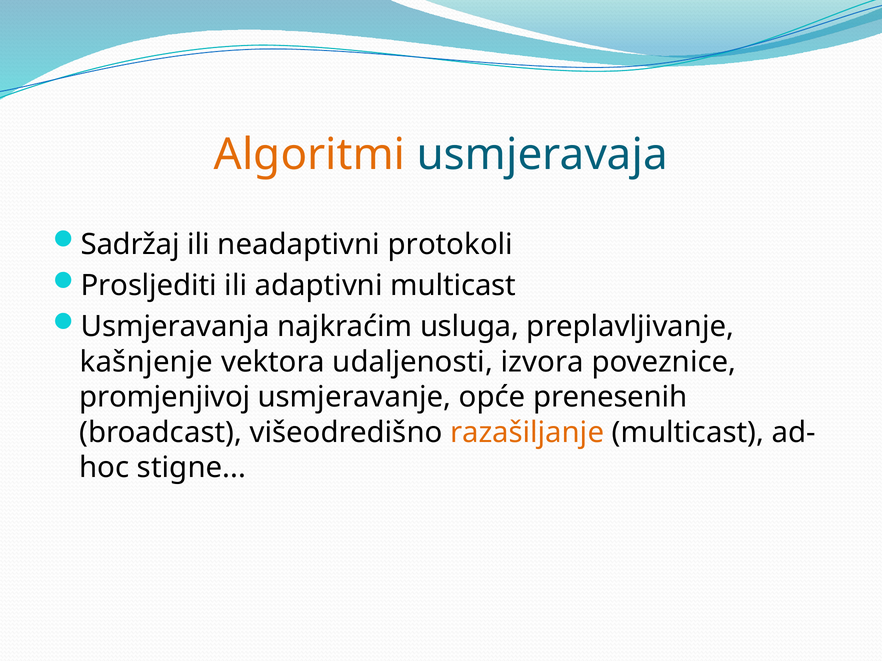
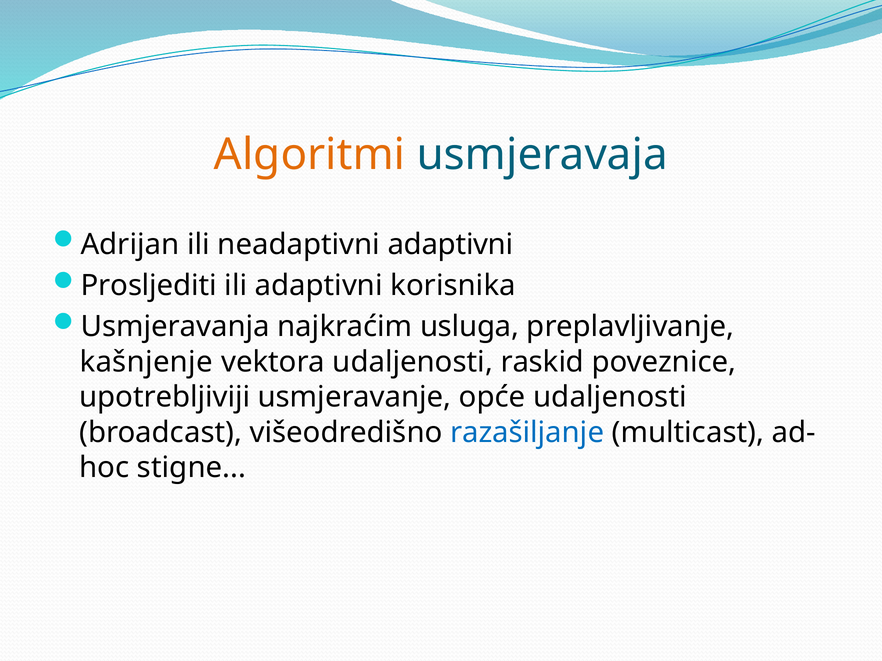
Sadržaj: Sadržaj -> Adrijan
neadaptivni protokoli: protokoli -> adaptivni
adaptivni multicast: multicast -> korisnika
izvora: izvora -> raskid
promjenjivoj: promjenjivoj -> upotrebljiviji
opće prenesenih: prenesenih -> udaljenosti
razašiljanje colour: orange -> blue
